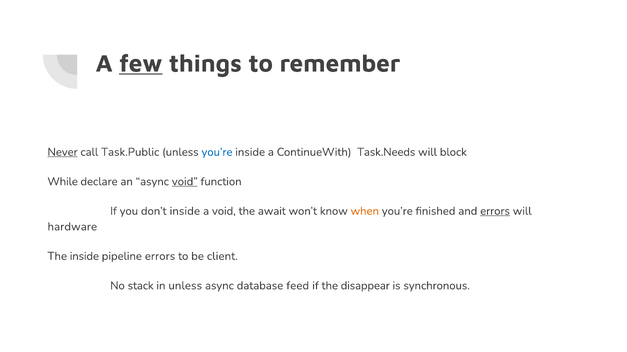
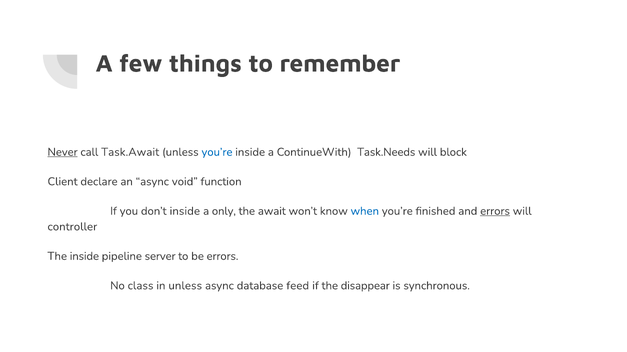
few underline: present -> none
Task.Public: Task.Public -> Task.Await
While: While -> Client
void at (185, 182) underline: present -> none
a void: void -> only
when colour: orange -> blue
hardware: hardware -> controller
pipeline errors: errors -> server
be client: client -> errors
stack: stack -> class
